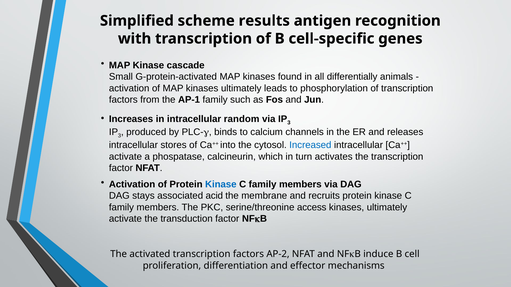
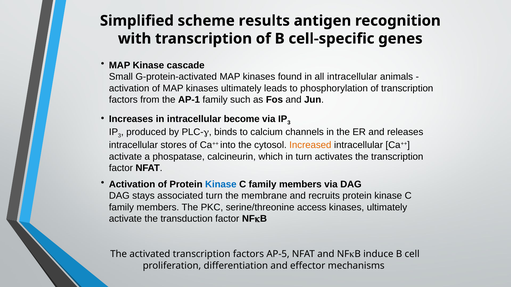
all differentially: differentially -> intracellular
random: random -> become
Increased colour: blue -> orange
associated acid: acid -> turn
AP-2: AP-2 -> AP-5
